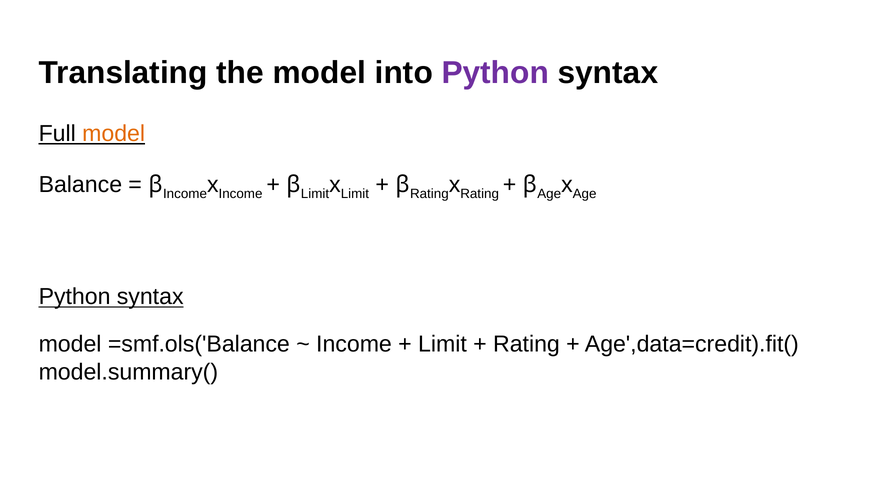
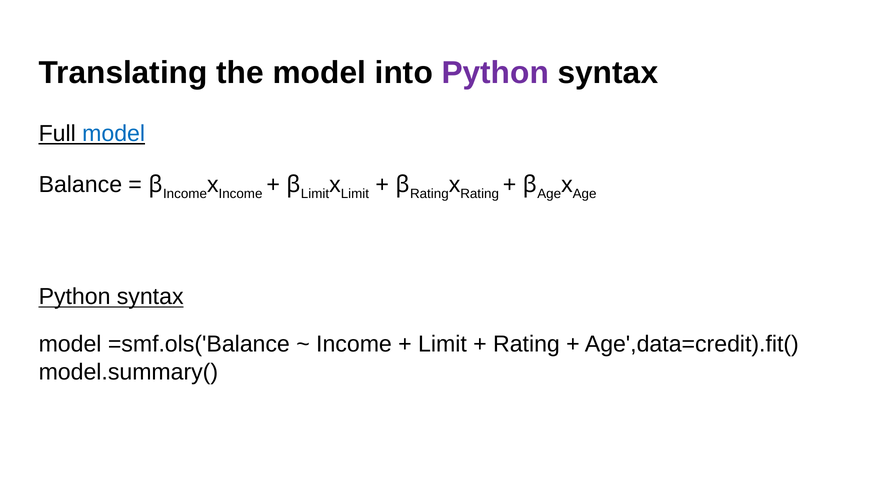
model at (114, 134) colour: orange -> blue
